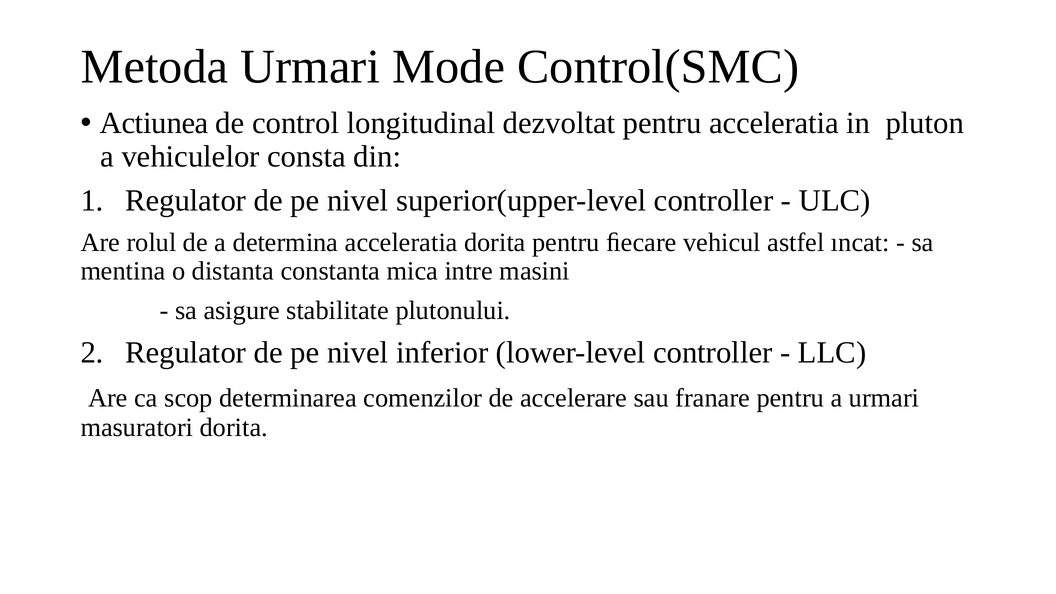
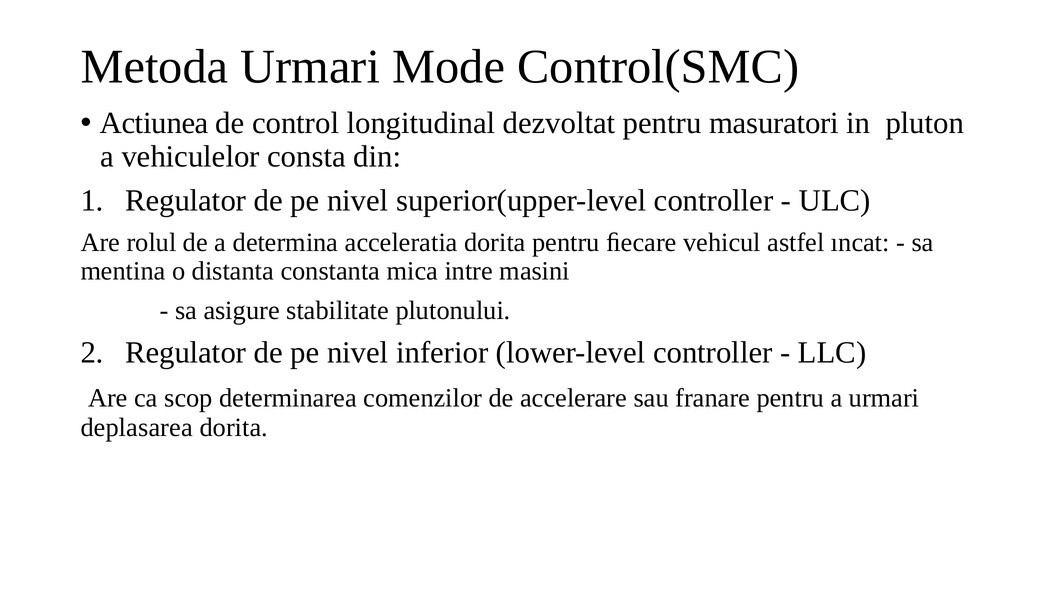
pentru acceleratia: acceleratia -> masuratori
masuratori: masuratori -> deplasarea
